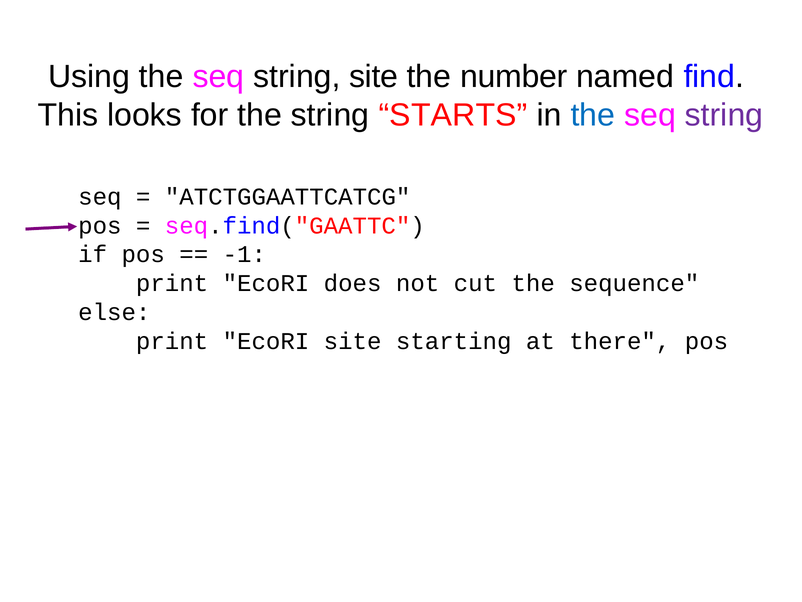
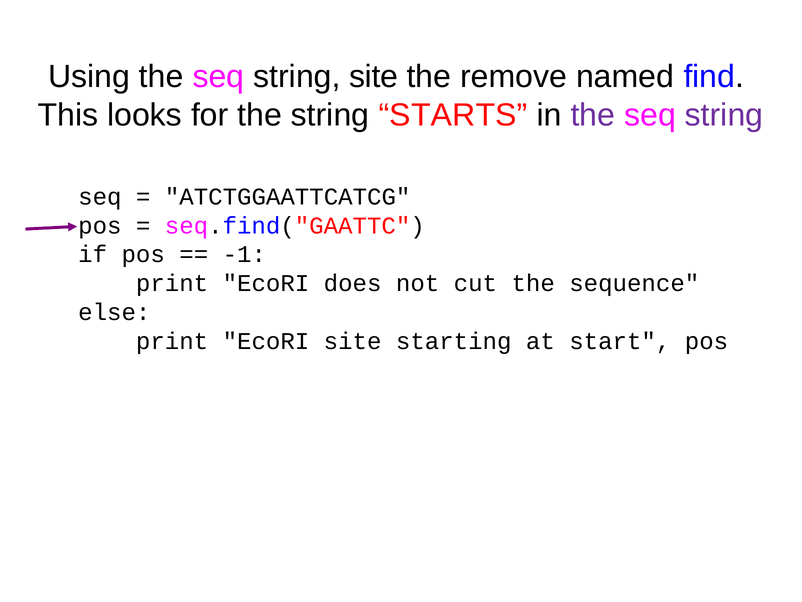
number: number -> remove
the at (593, 115) colour: blue -> purple
there: there -> start
